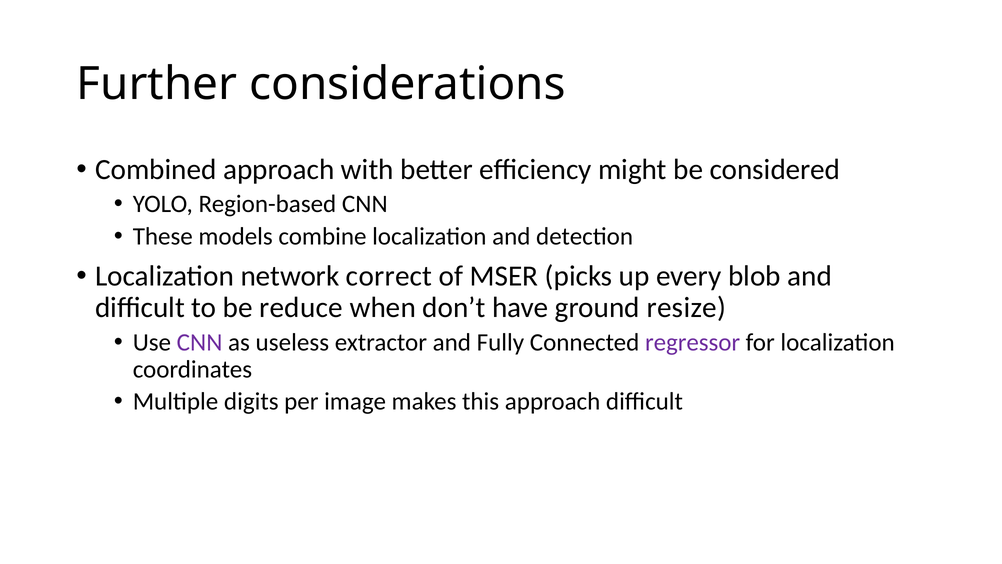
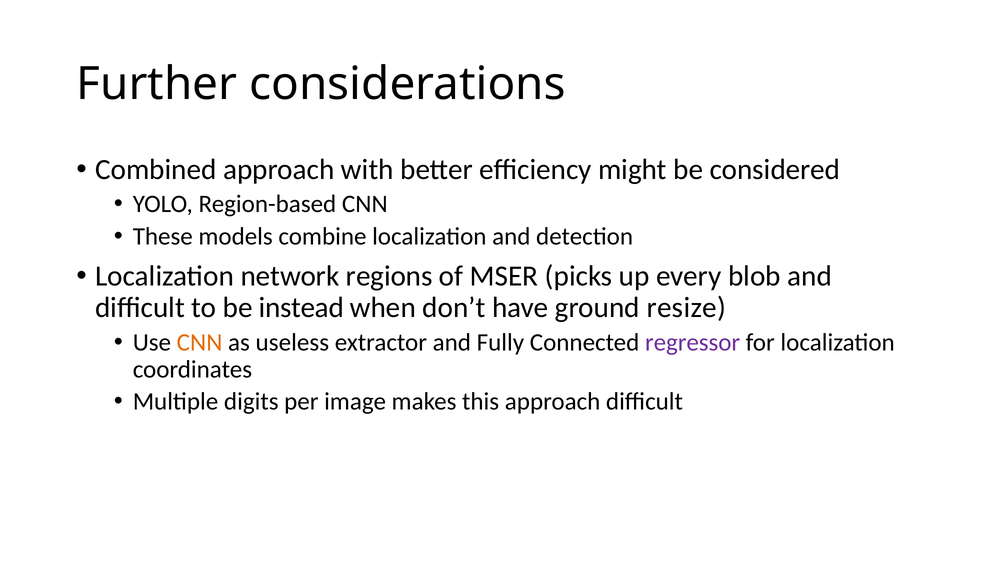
correct: correct -> regions
reduce: reduce -> instead
CNN at (200, 342) colour: purple -> orange
